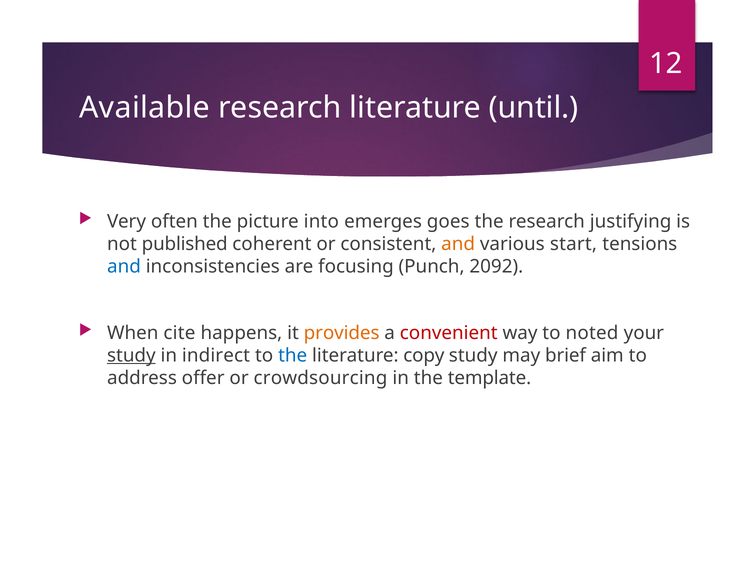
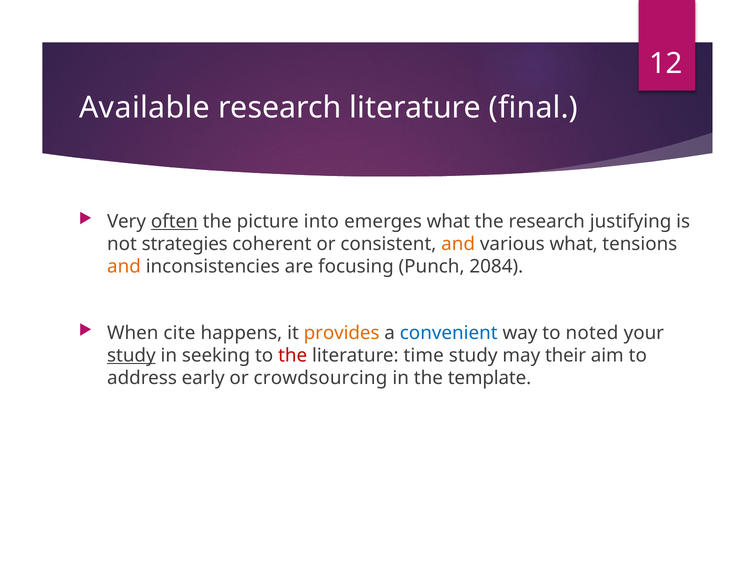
until: until -> final
often underline: none -> present
emerges goes: goes -> what
published: published -> strategies
various start: start -> what
and at (124, 267) colour: blue -> orange
2092: 2092 -> 2084
convenient colour: red -> blue
indirect: indirect -> seeking
the at (293, 356) colour: blue -> red
copy: copy -> time
brief: brief -> their
offer: offer -> early
